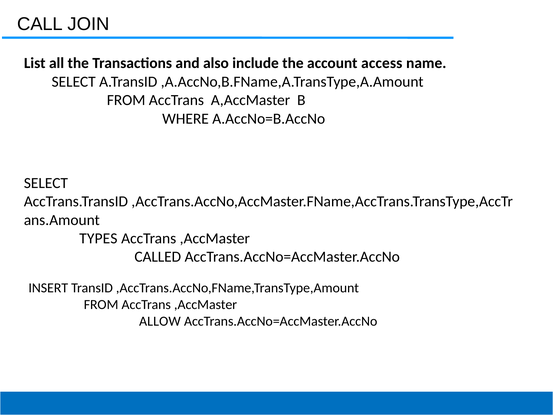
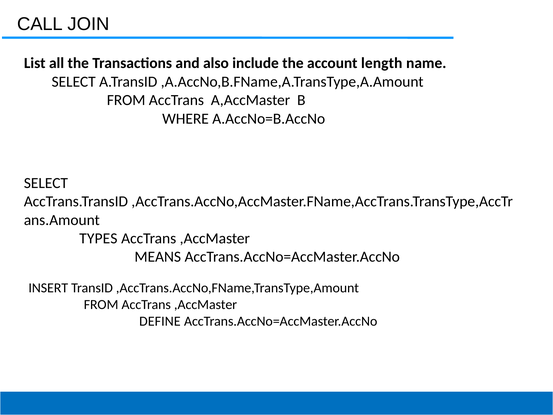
access: access -> length
CALLED: CALLED -> MEANS
ALLOW: ALLOW -> DEFINE
